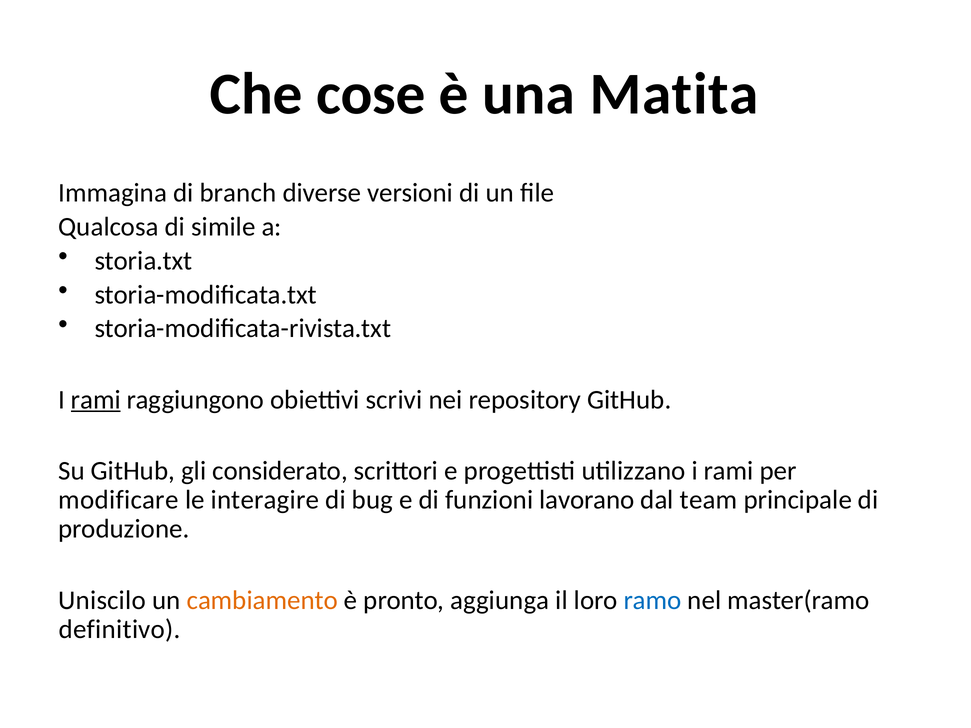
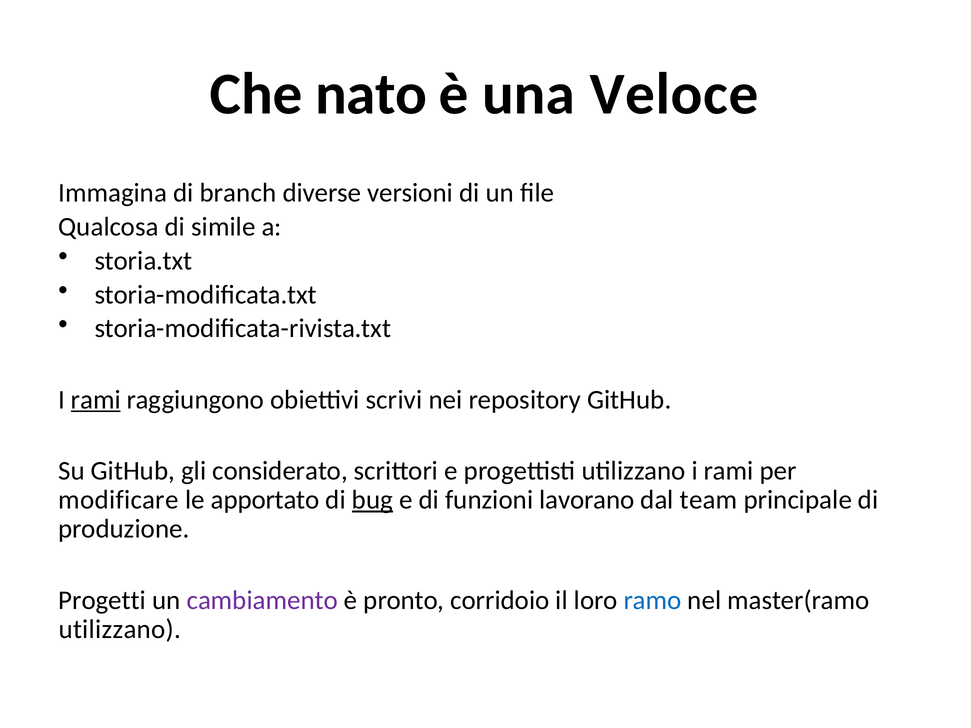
cose: cose -> nato
Matita: Matita -> Veloce
interagire: interagire -> apportato
bug underline: none -> present
Uniscilo: Uniscilo -> Progetti
cambiamento colour: orange -> purple
aggiunga: aggiunga -> corridoio
definitivo at (120, 629): definitivo -> utilizzano
